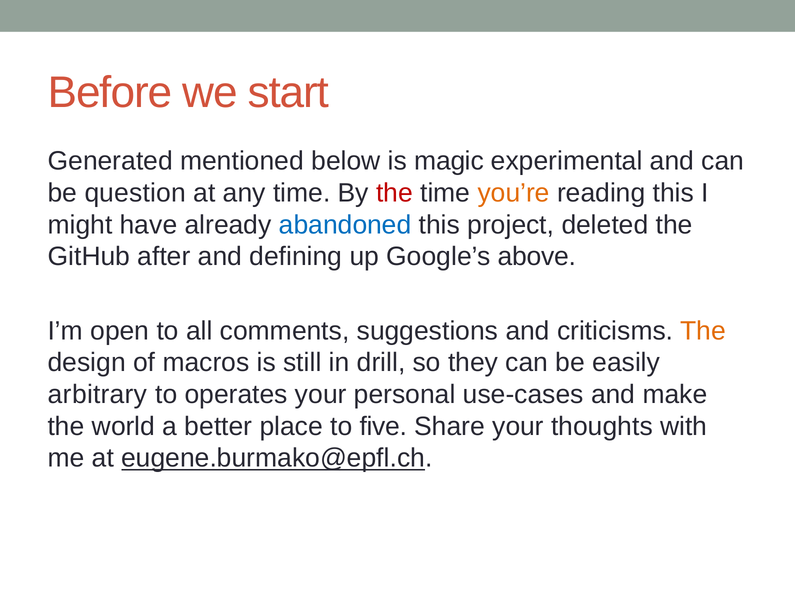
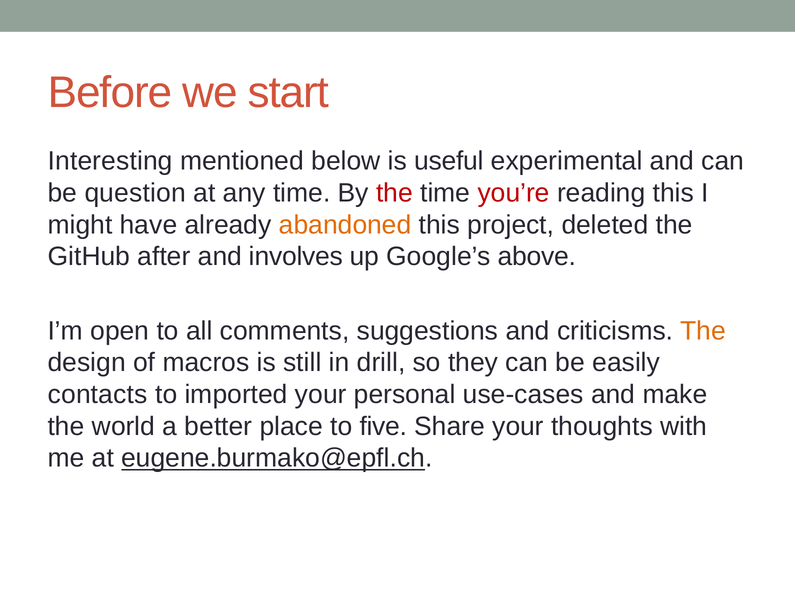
Generated: Generated -> Interesting
magic: magic -> useful
you’re colour: orange -> red
abandoned colour: blue -> orange
defining: defining -> involves
arbitrary: arbitrary -> contacts
operates: operates -> imported
